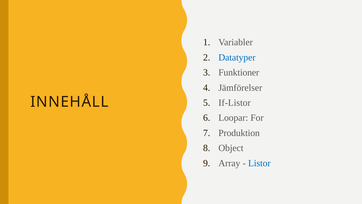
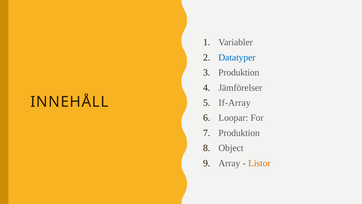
Funktioner at (239, 72): Funktioner -> Produktion
If-Listor: If-Listor -> If-Array
Listor colour: blue -> orange
